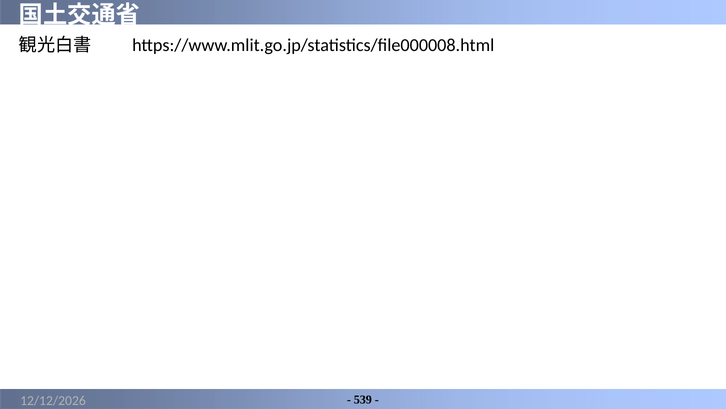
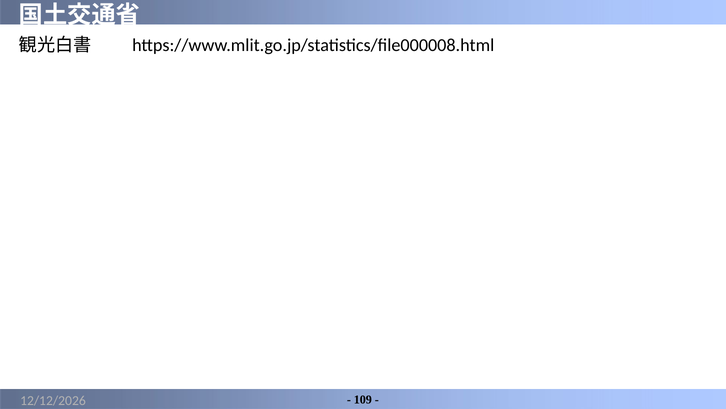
539: 539 -> 109
